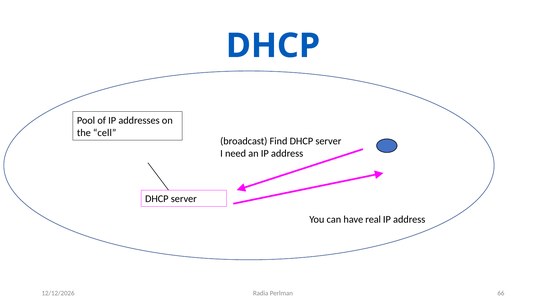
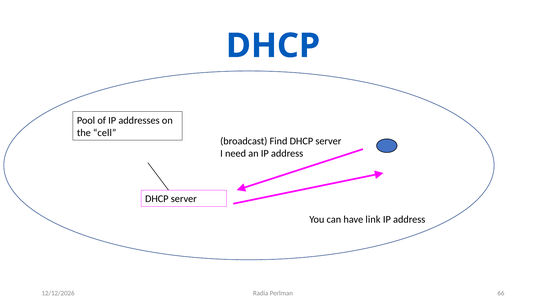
real: real -> link
